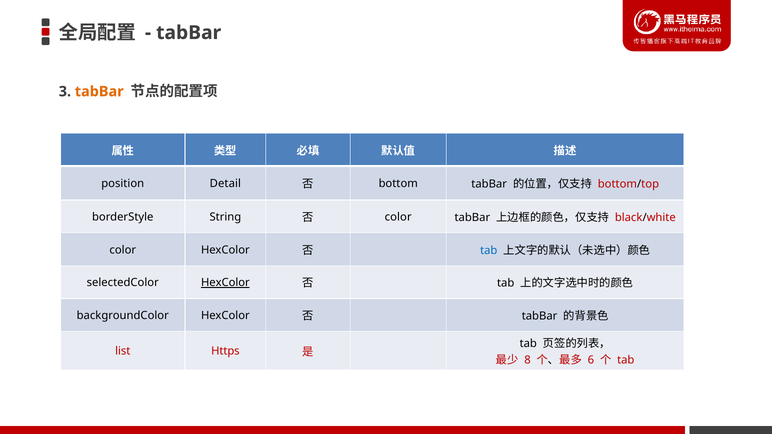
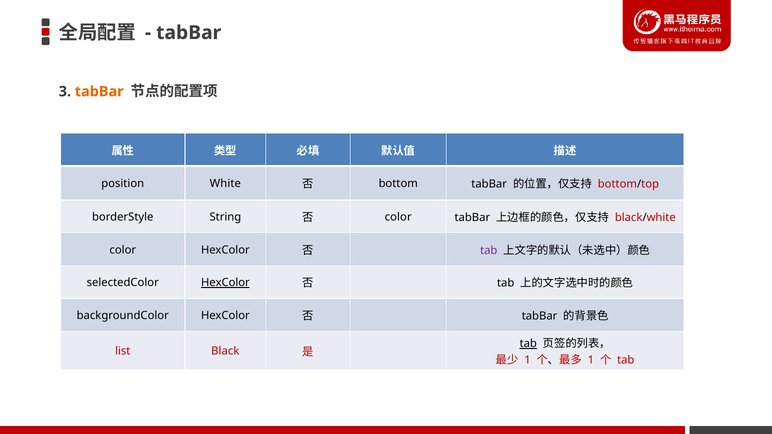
Detail: Detail -> White
tab at (489, 251) colour: blue -> purple
tab at (528, 344) underline: none -> present
Https: Https -> Black
8 at (528, 360): 8 -> 1
6 at (591, 360): 6 -> 1
